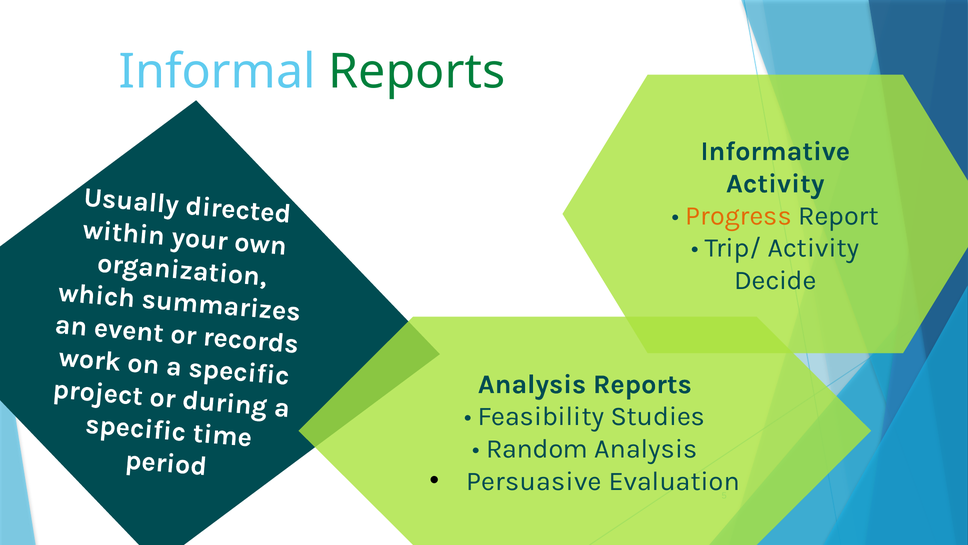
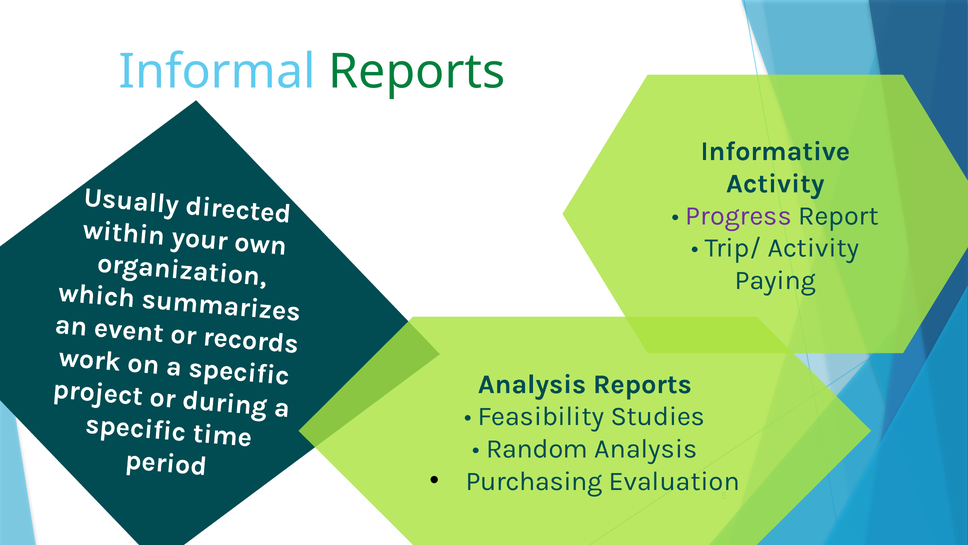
Progress colour: orange -> purple
Decide: Decide -> Paying
Persuasive: Persuasive -> Purchasing
